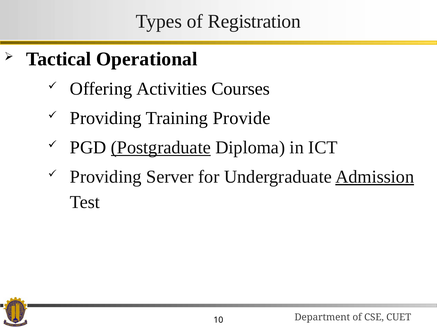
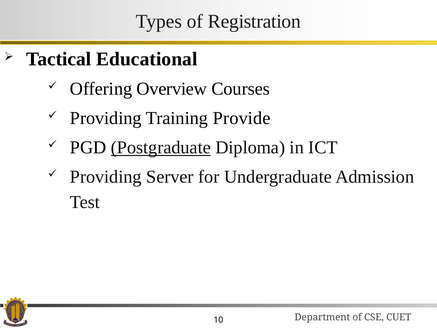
Operational: Operational -> Educational
Activities: Activities -> Overview
Admission underline: present -> none
